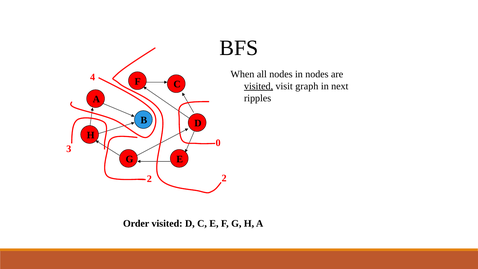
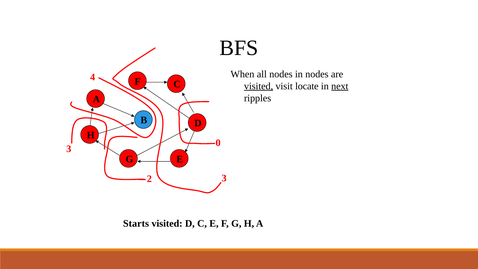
graph: graph -> locate
next underline: none -> present
2 2: 2 -> 3
Order: Order -> Starts
